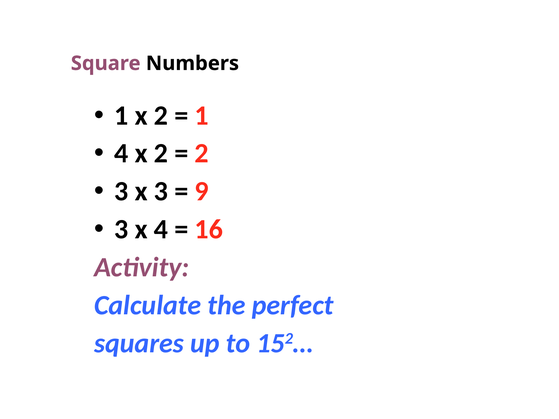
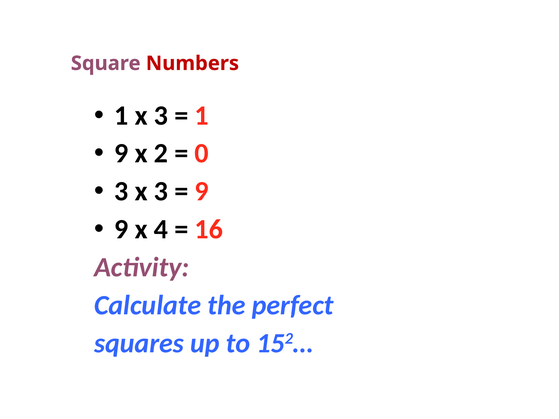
Numbers colour: black -> red
1 x 2: 2 -> 3
4 at (121, 154): 4 -> 9
2 at (202, 154): 2 -> 0
3 at (121, 229): 3 -> 9
